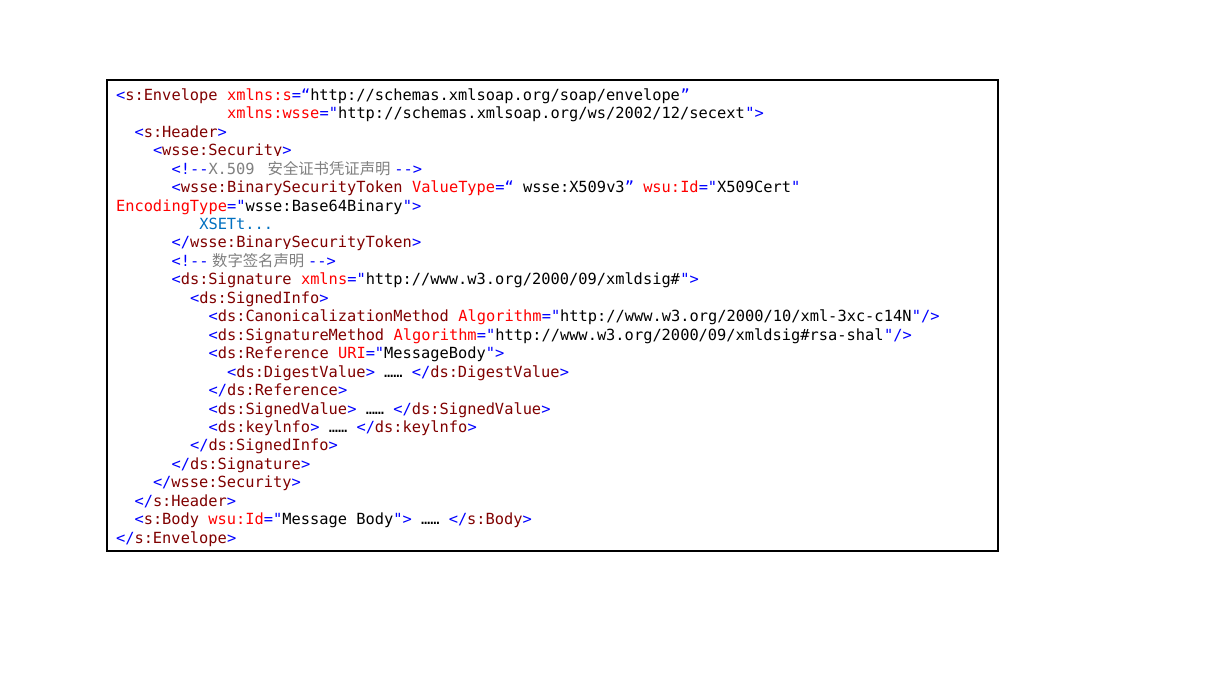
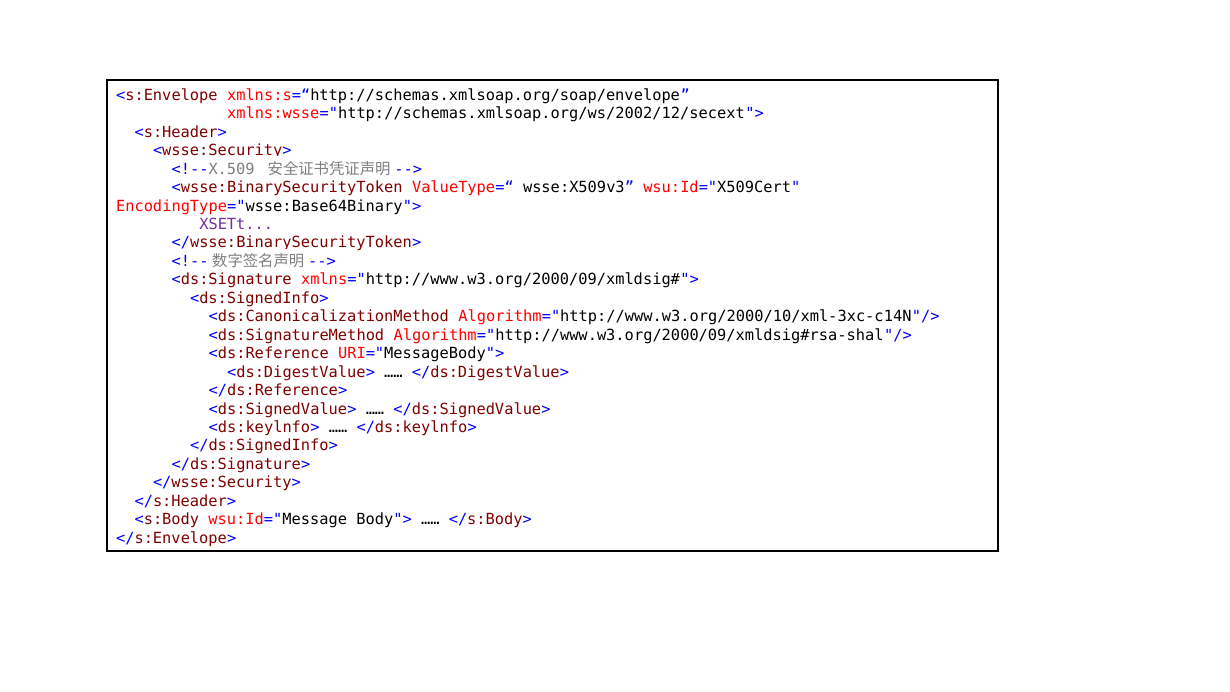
XSETt colour: blue -> purple
